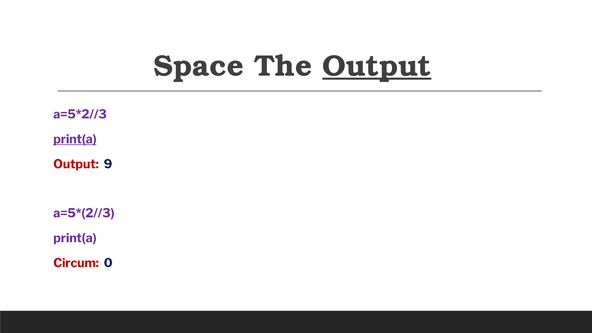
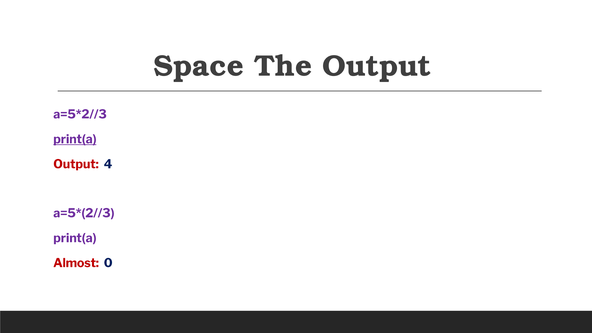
Output at (377, 66) underline: present -> none
9: 9 -> 4
Circum: Circum -> Almost
